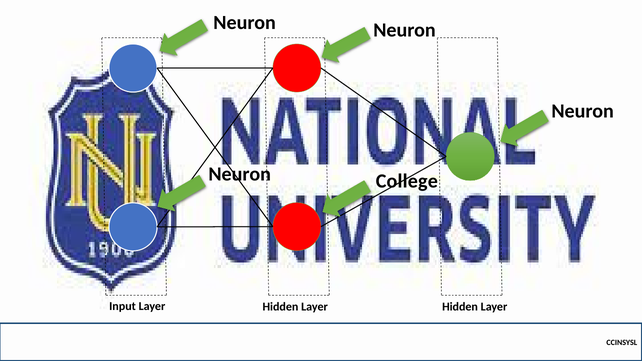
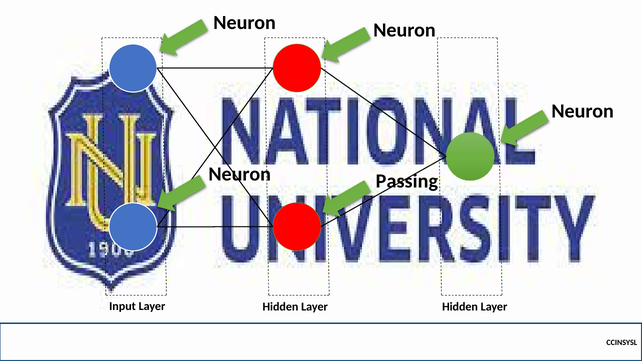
College: College -> Passing
